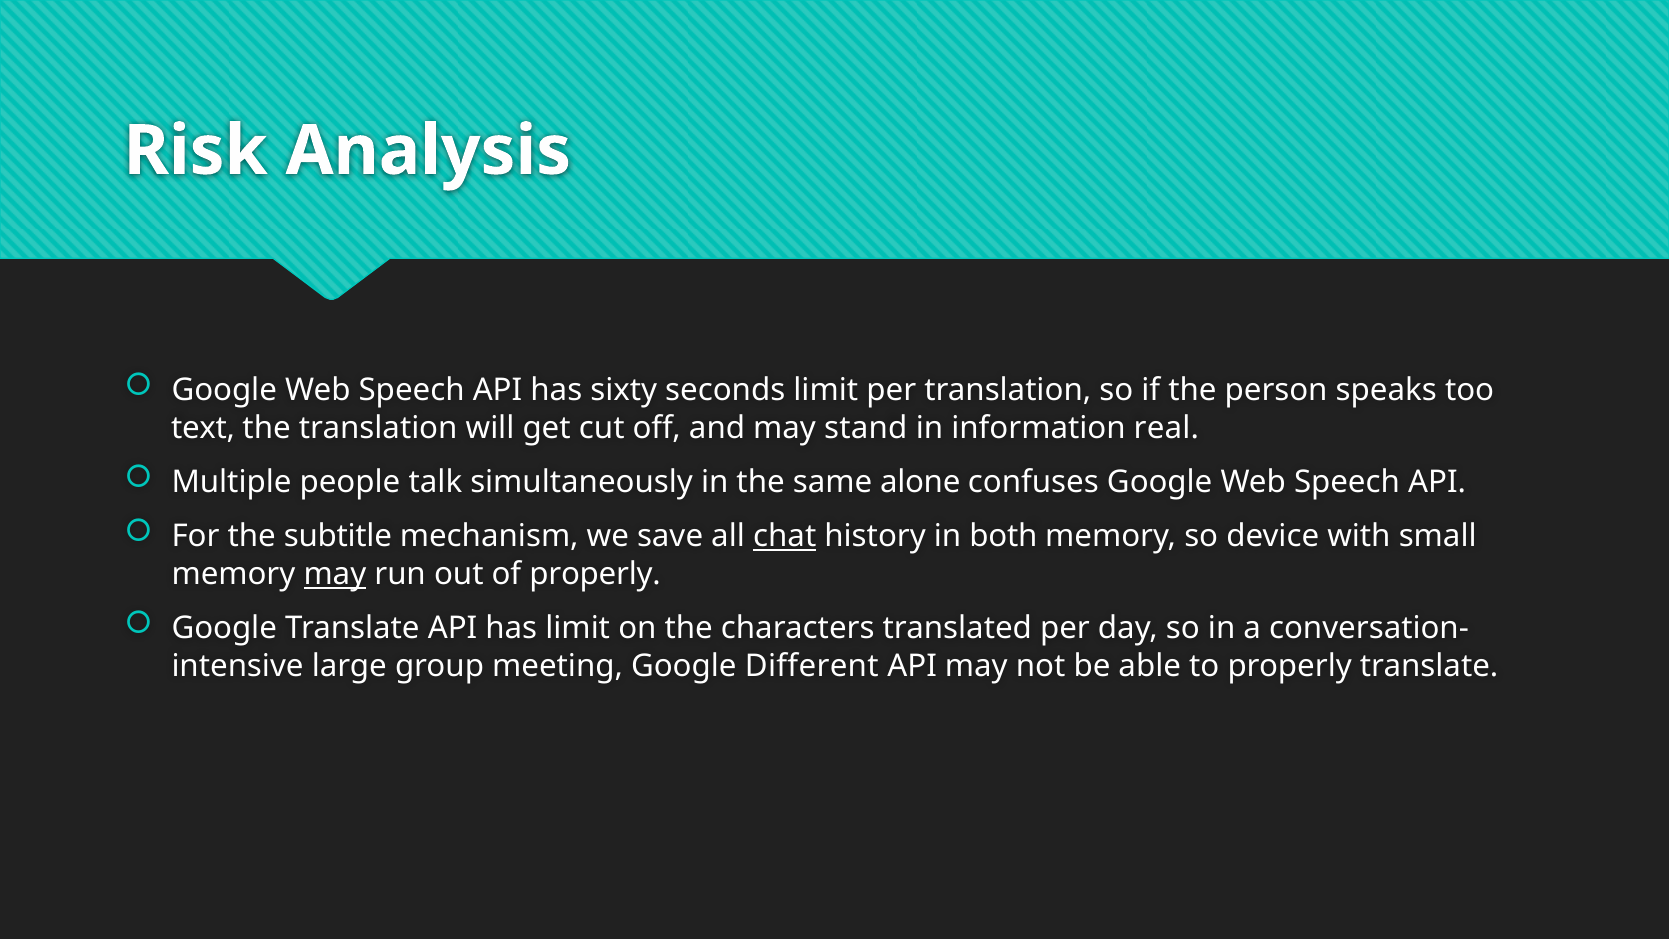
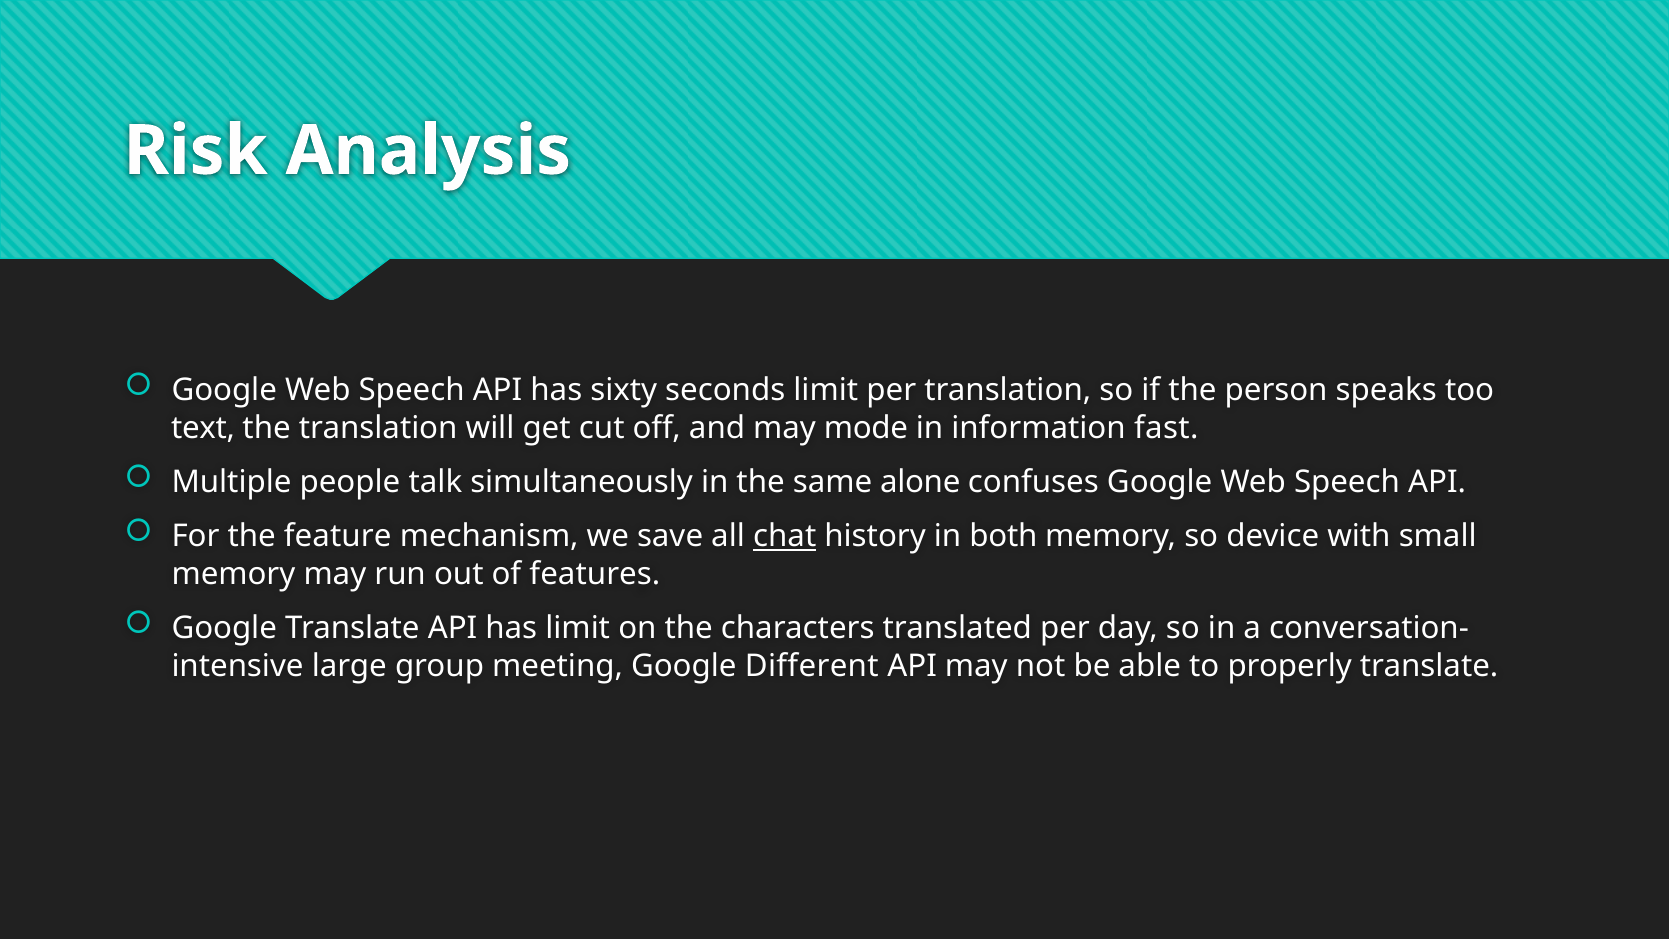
stand: stand -> mode
real: real -> fast
subtitle: subtitle -> feature
may at (335, 574) underline: present -> none
of properly: properly -> features
